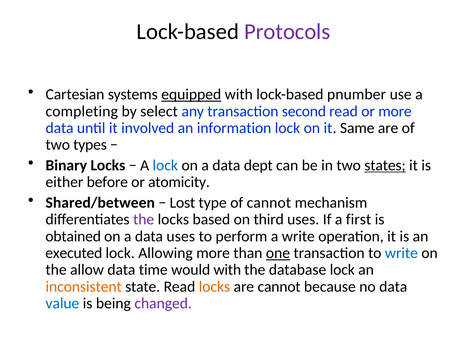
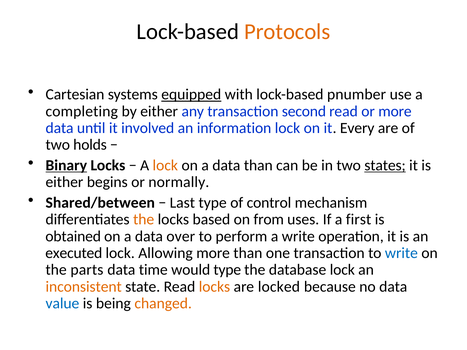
Protocols colour: purple -> orange
by select: select -> either
Same: Same -> Every
types: types -> holds
Binary underline: none -> present
lock at (165, 165) colour: blue -> orange
data dept: dept -> than
before: before -> begins
atomicity: atomicity -> normally
Lost: Lost -> Last
of cannot: cannot -> control
the at (144, 220) colour: purple -> orange
third: third -> from
data uses: uses -> over
one underline: present -> none
allow: allow -> parts
would with: with -> type
are cannot: cannot -> locked
changed colour: purple -> orange
